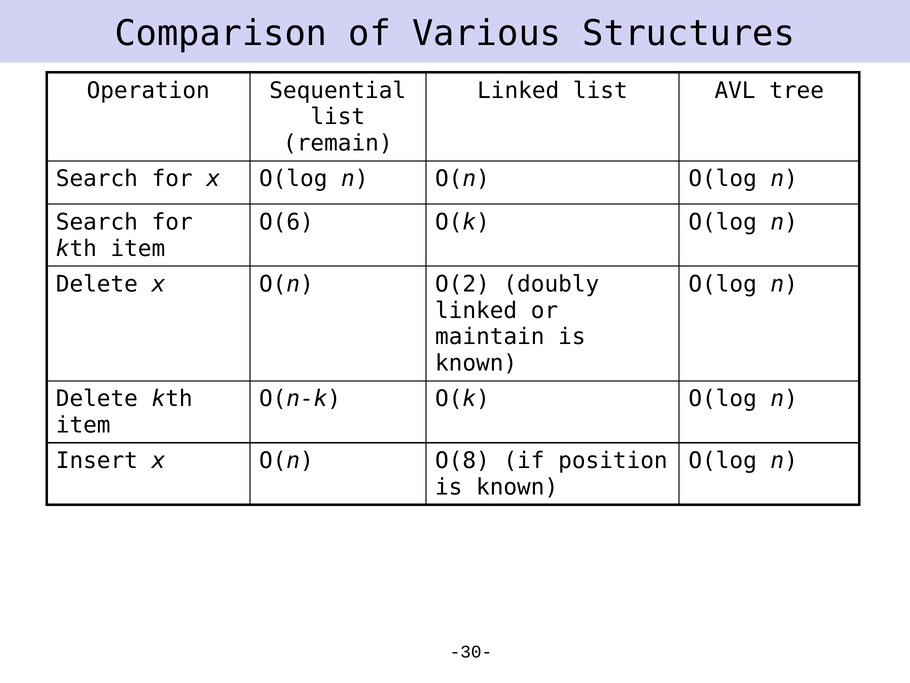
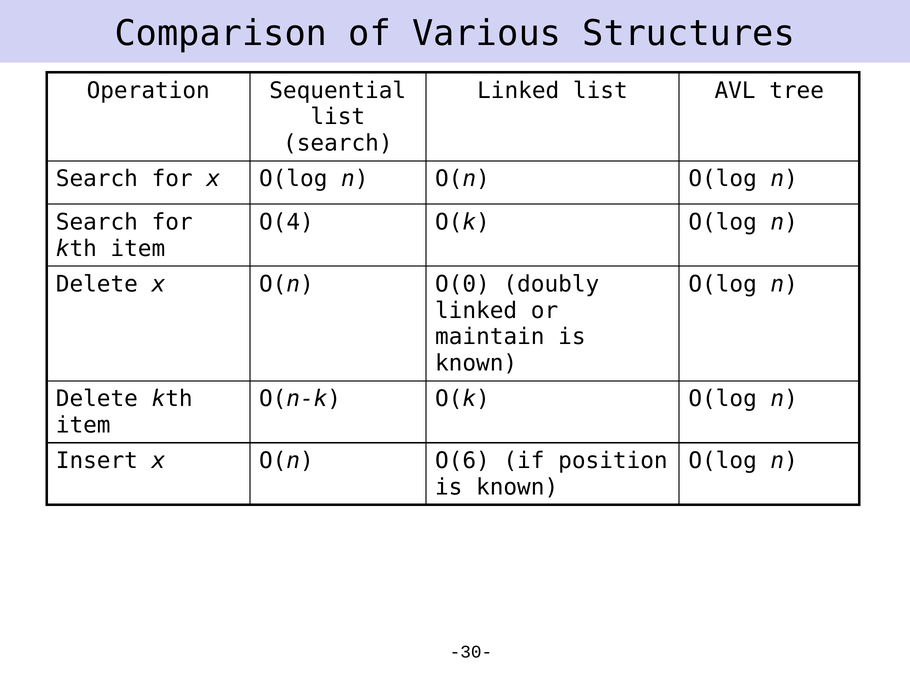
remain at (338, 143): remain -> search
O(6: O(6 -> O(4
O(2: O(2 -> O(0
O(8: O(8 -> O(6
